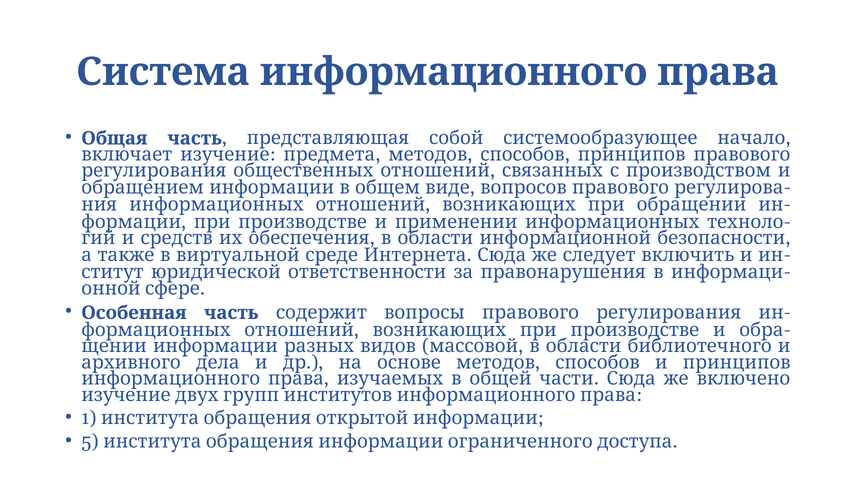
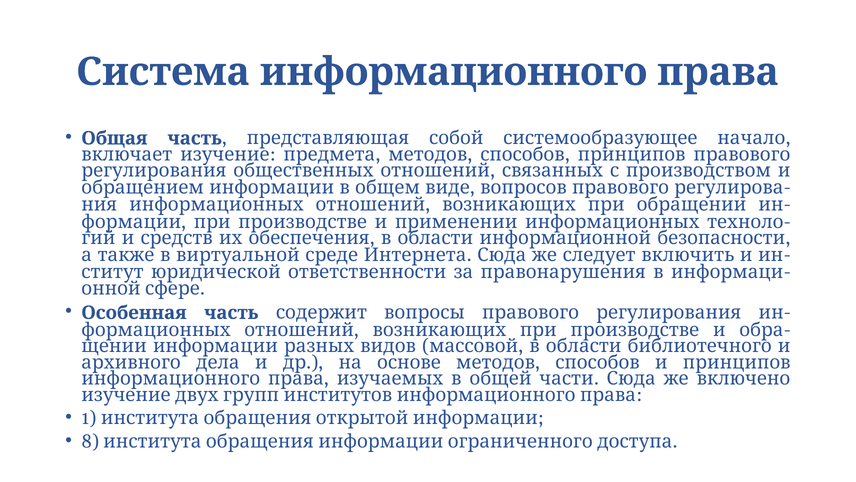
5: 5 -> 8
